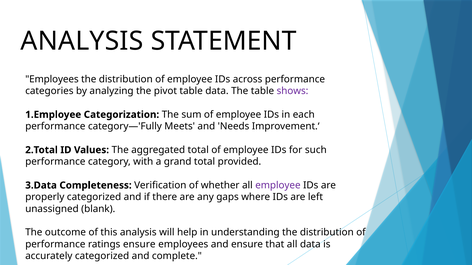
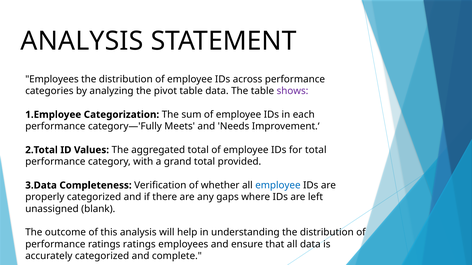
for such: such -> total
employee at (278, 186) colour: purple -> blue
ratings ensure: ensure -> ratings
